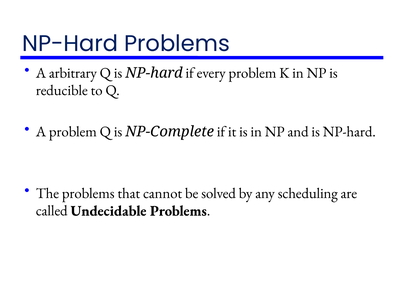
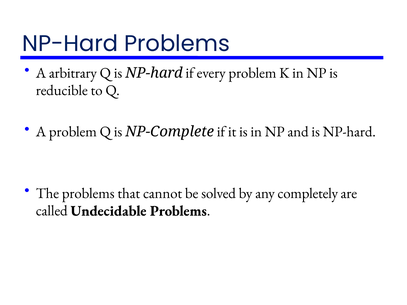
scheduling: scheduling -> completely
